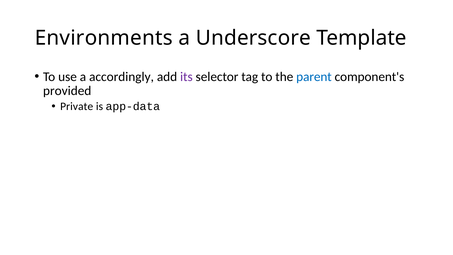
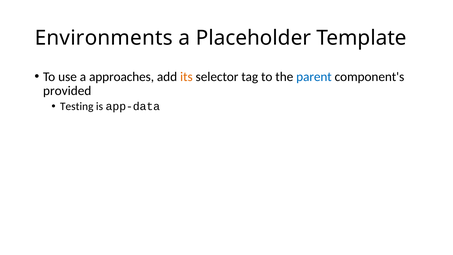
Underscore: Underscore -> Placeholder
accordingly: accordingly -> approaches
its colour: purple -> orange
Private: Private -> Testing
